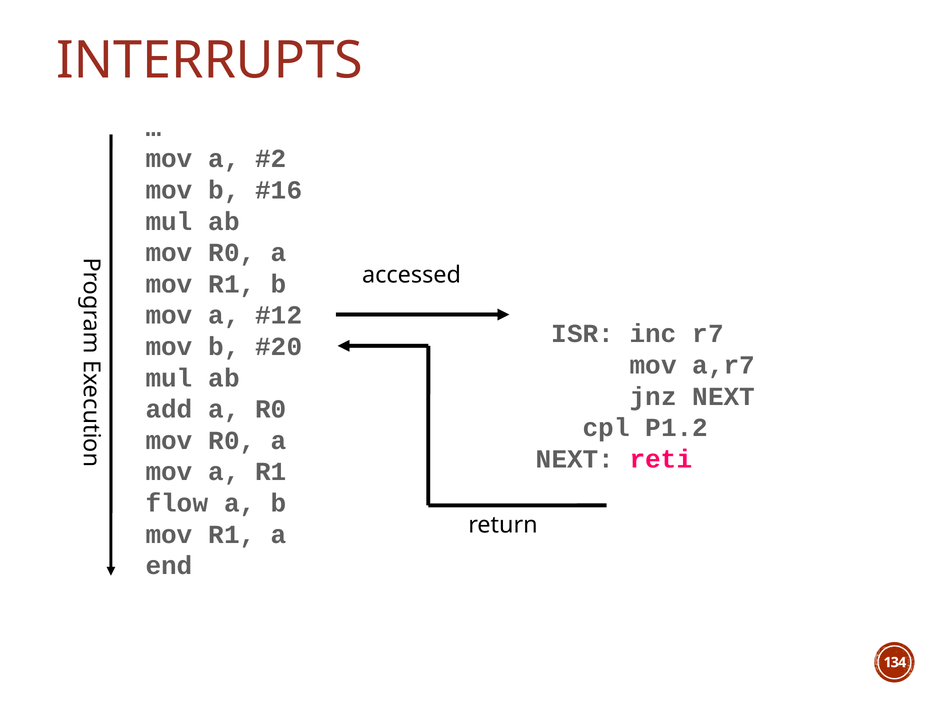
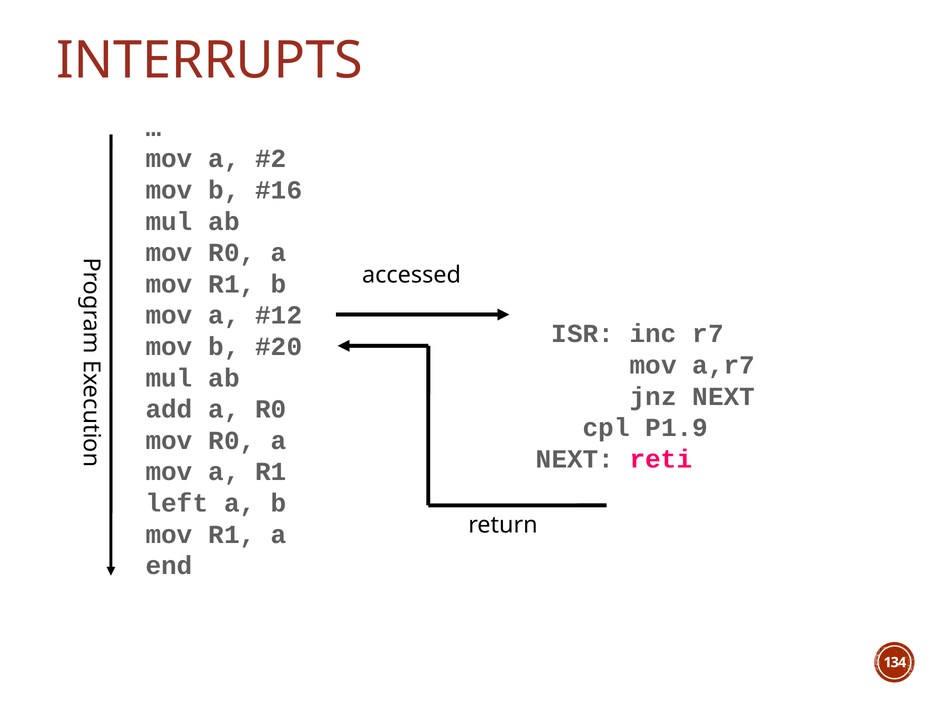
P1.2: P1.2 -> P1.9
flow: flow -> left
